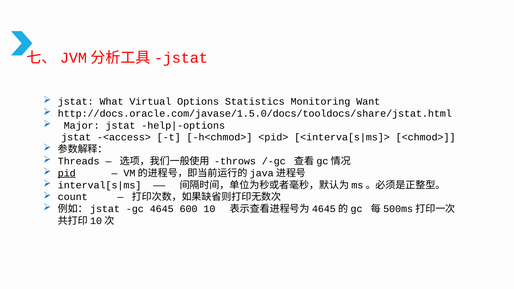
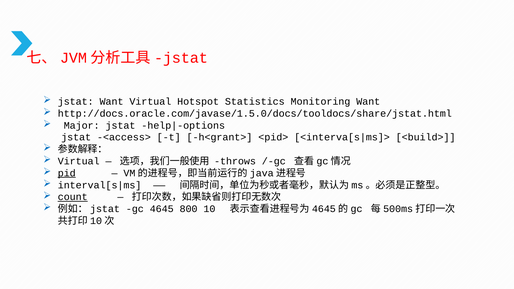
jstat What: What -> Want
Options: Options -> Hotspot
h<chmod>: h<chmod> -> h<grant>
<chmod>: <chmod> -> <build>
Threads at (79, 161): Threads -> Virtual
count underline: none -> present
600: 600 -> 800
